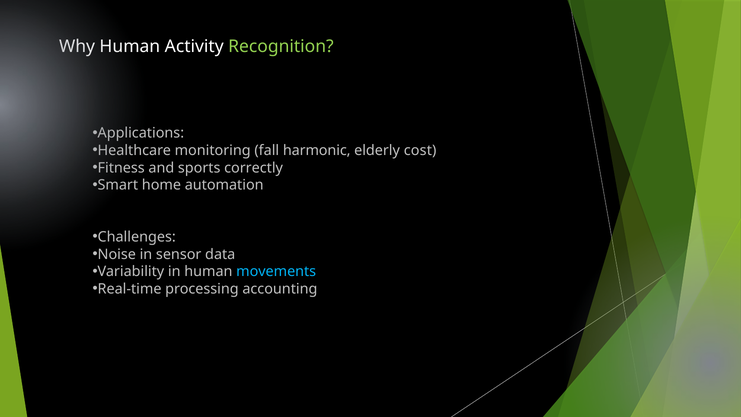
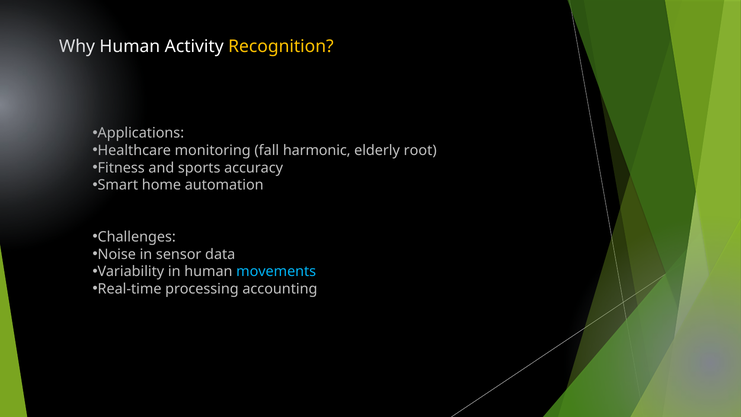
Recognition colour: light green -> yellow
cost: cost -> root
correctly: correctly -> accuracy
